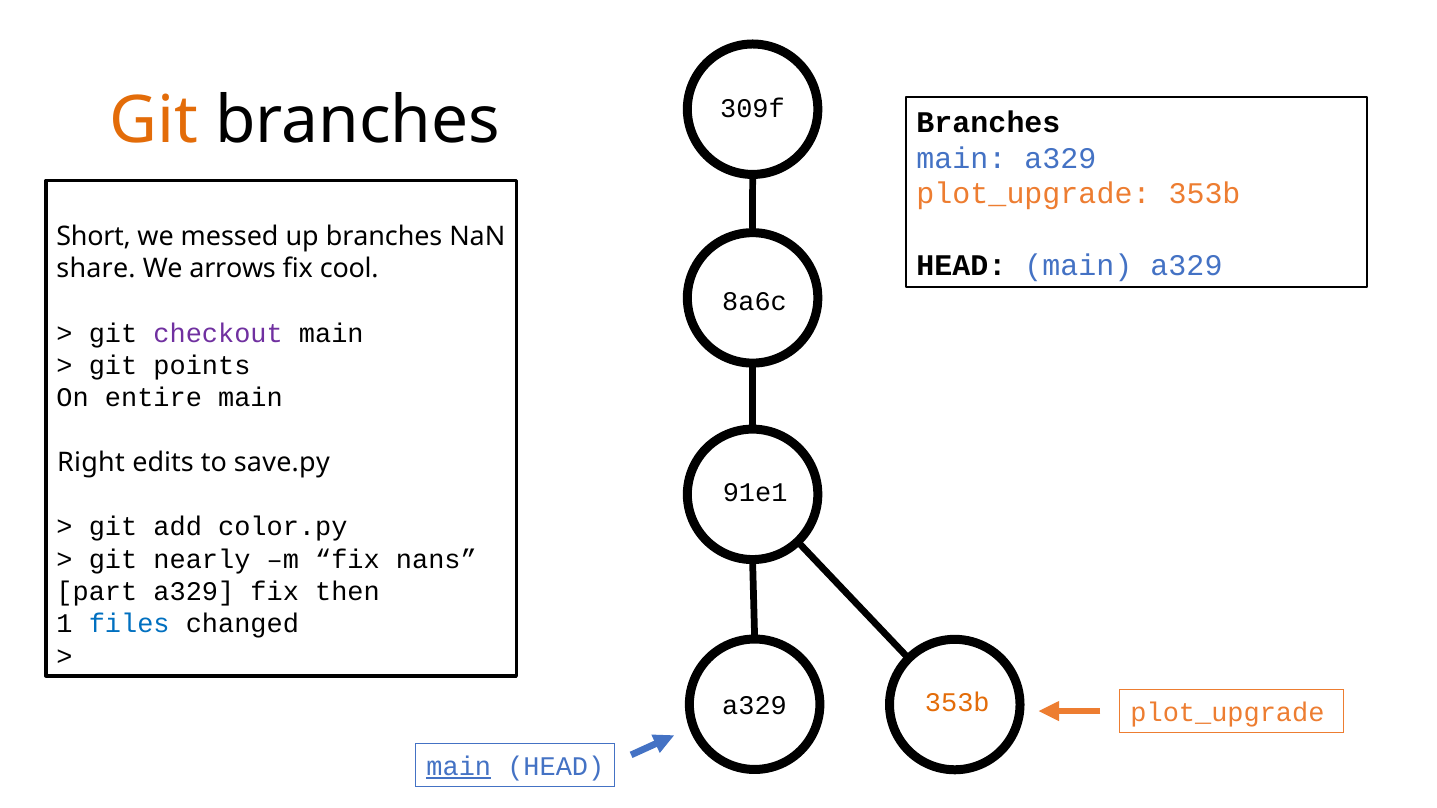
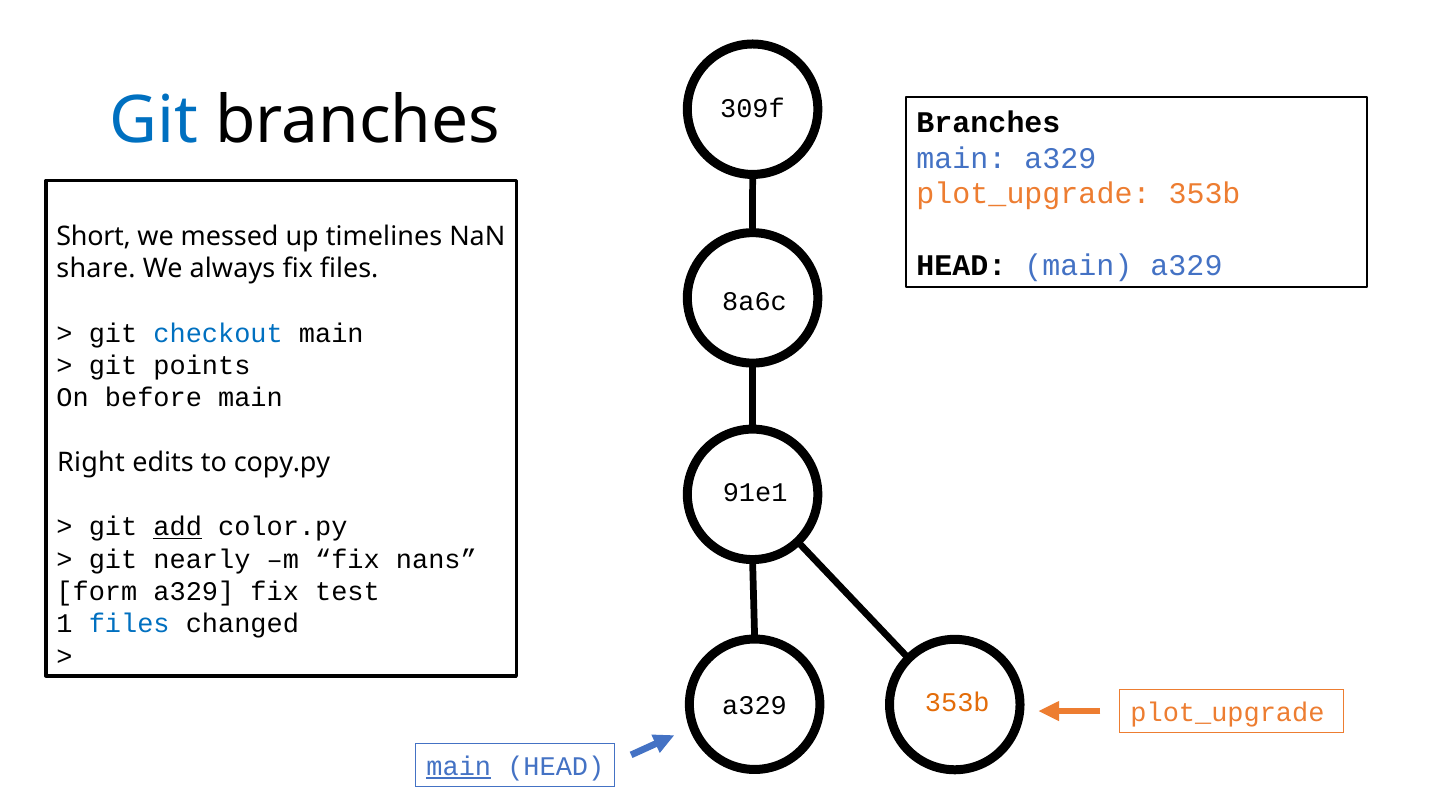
Git at (154, 121) colour: orange -> blue
up branches: branches -> timelines
arrows: arrows -> always
fix cool: cool -> files
checkout colour: purple -> blue
entire: entire -> before
save.py: save.py -> copy.py
add underline: none -> present
part: part -> form
then: then -> test
